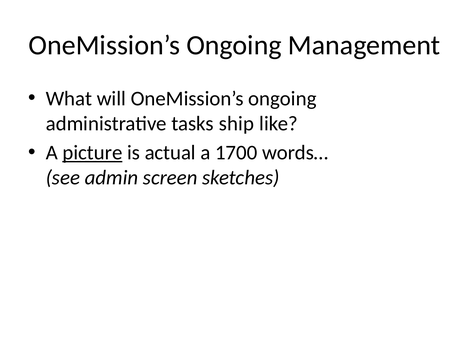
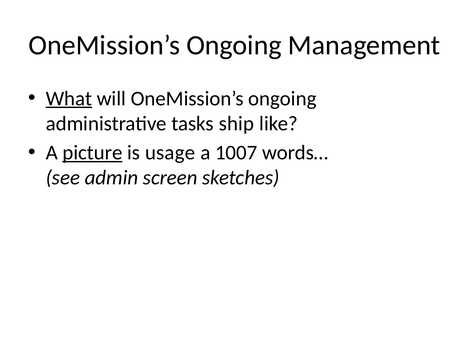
What underline: none -> present
actual: actual -> usage
1700: 1700 -> 1007
